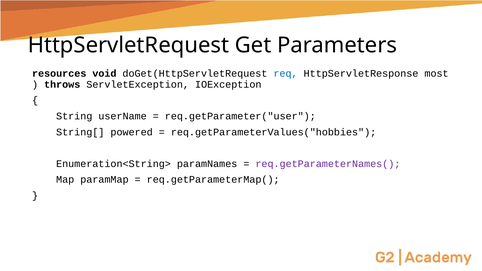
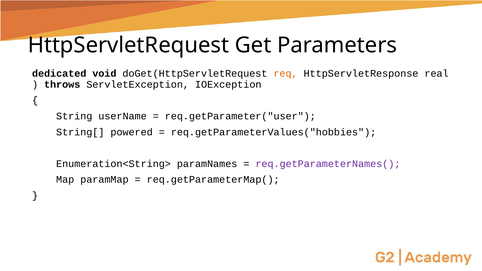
resources: resources -> dedicated
req colour: blue -> orange
most: most -> real
